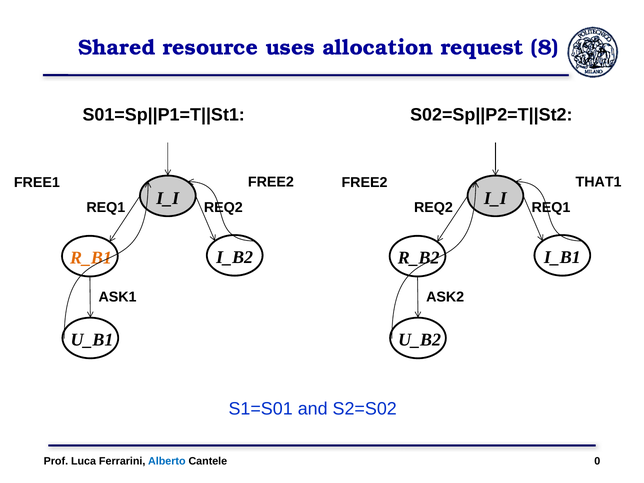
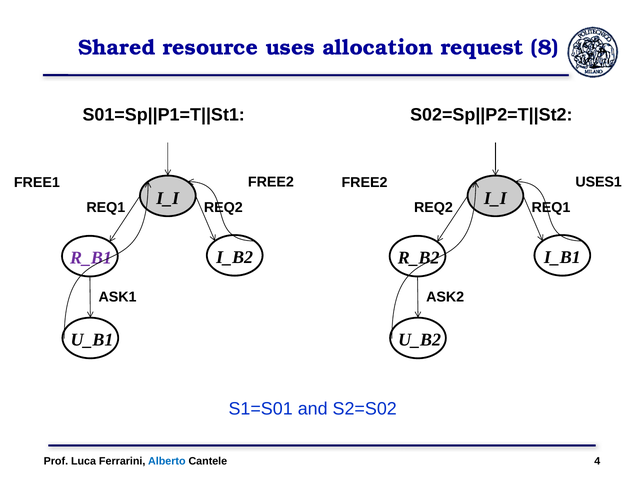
THAT1: THAT1 -> USES1
R_B1 colour: orange -> purple
0: 0 -> 4
